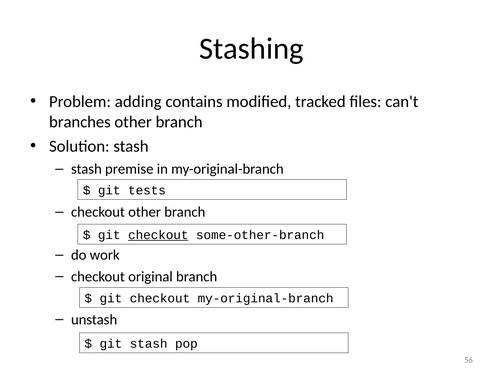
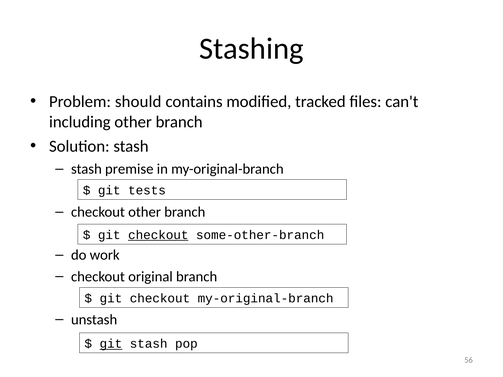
adding: adding -> should
branches: branches -> including
git at (111, 344) underline: none -> present
